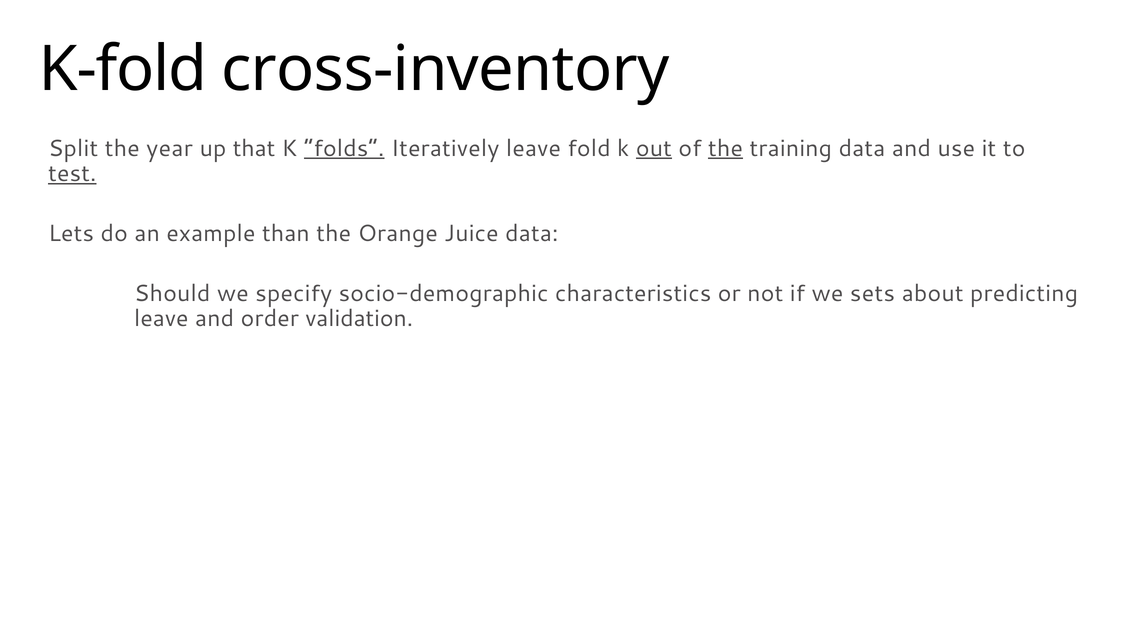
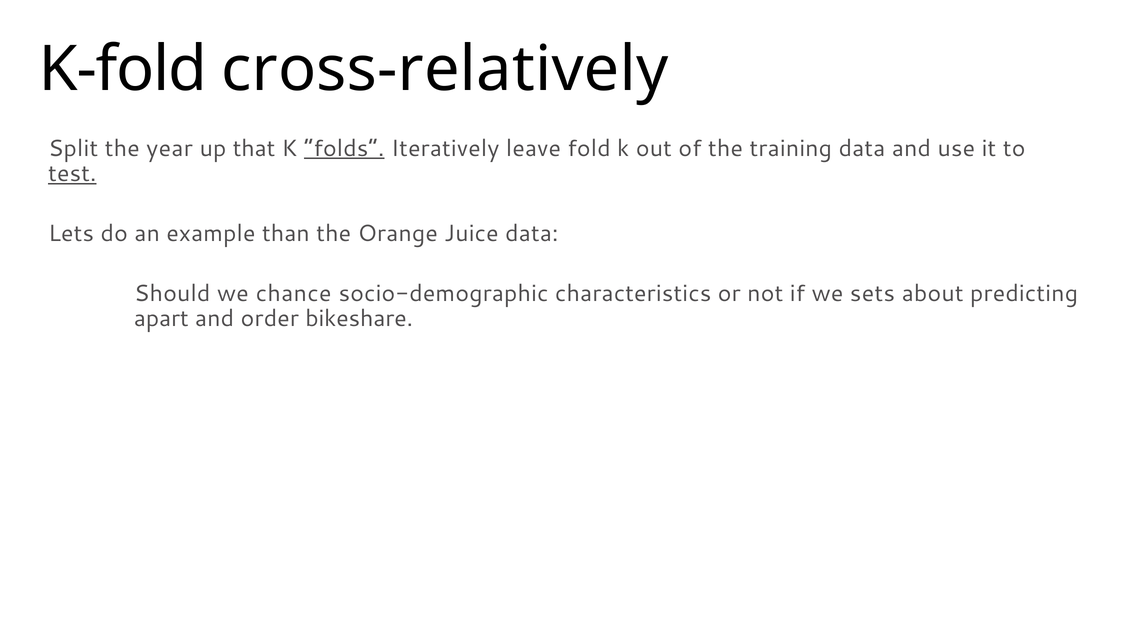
cross-inventory: cross-inventory -> cross-relatively
out underline: present -> none
the at (726, 148) underline: present -> none
specify: specify -> chance
leave at (161, 319): leave -> apart
validation: validation -> bikeshare
